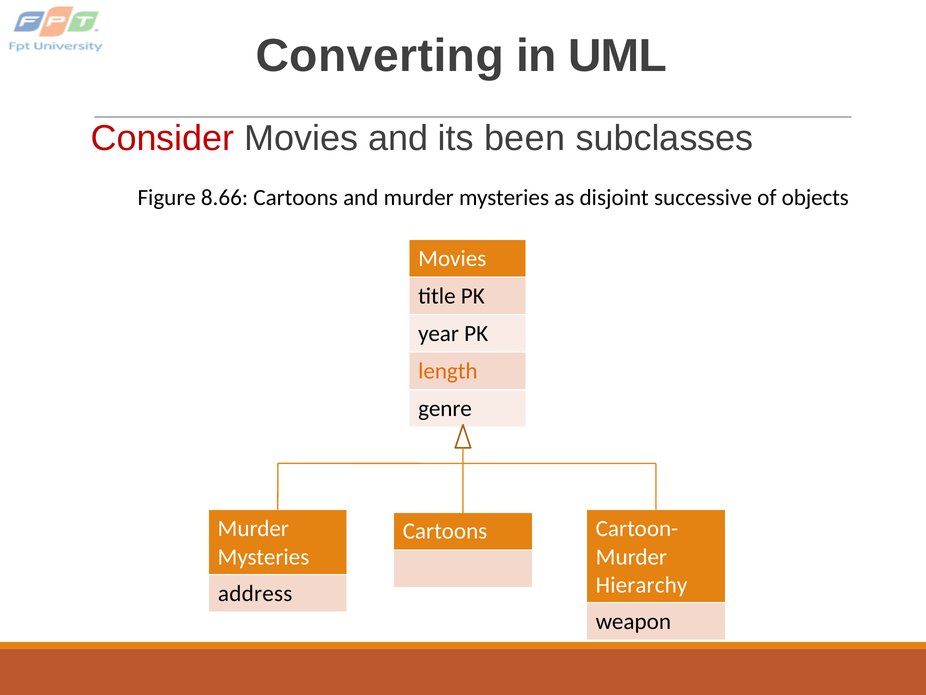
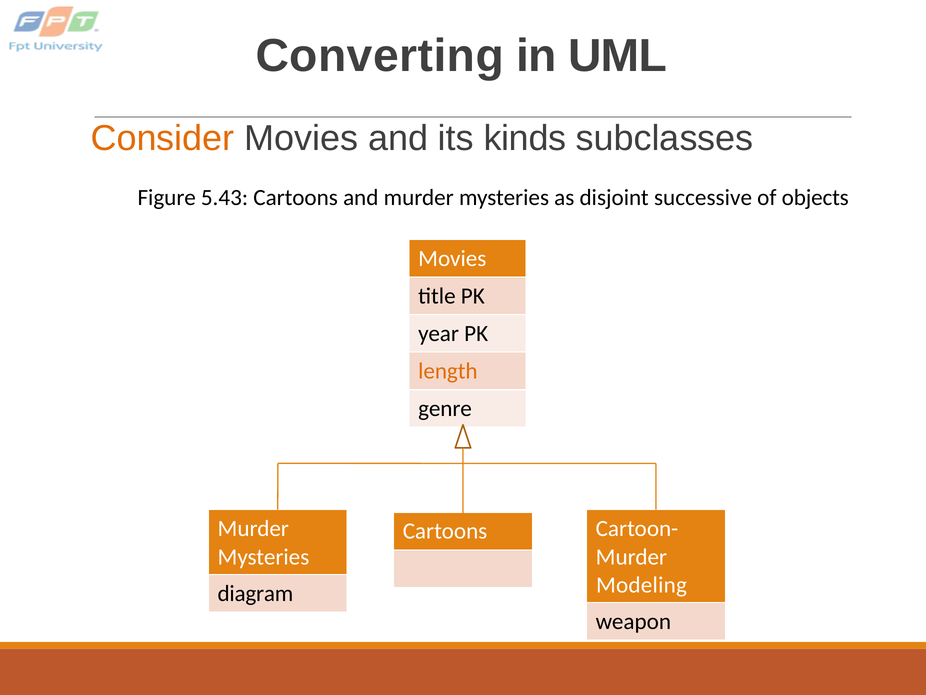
Consider colour: red -> orange
been: been -> kinds
8.66: 8.66 -> 5.43
Hierarchy: Hierarchy -> Modeling
address: address -> diagram
